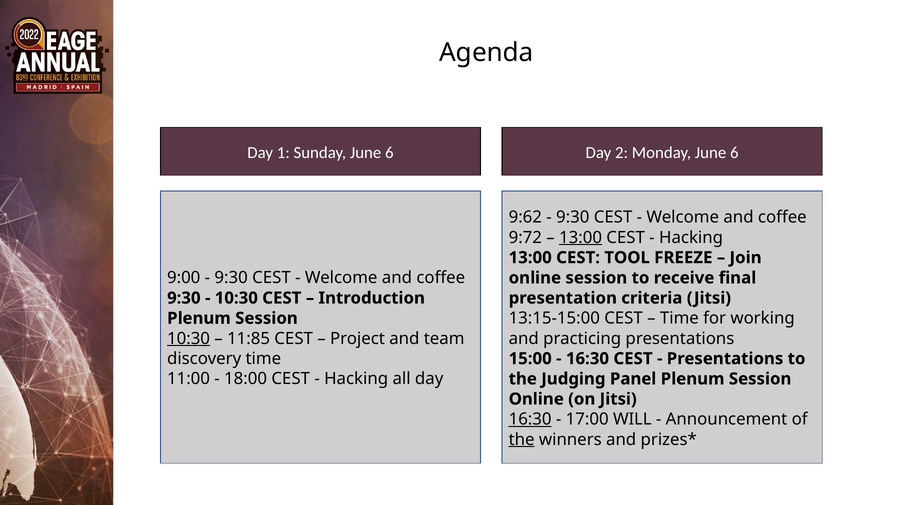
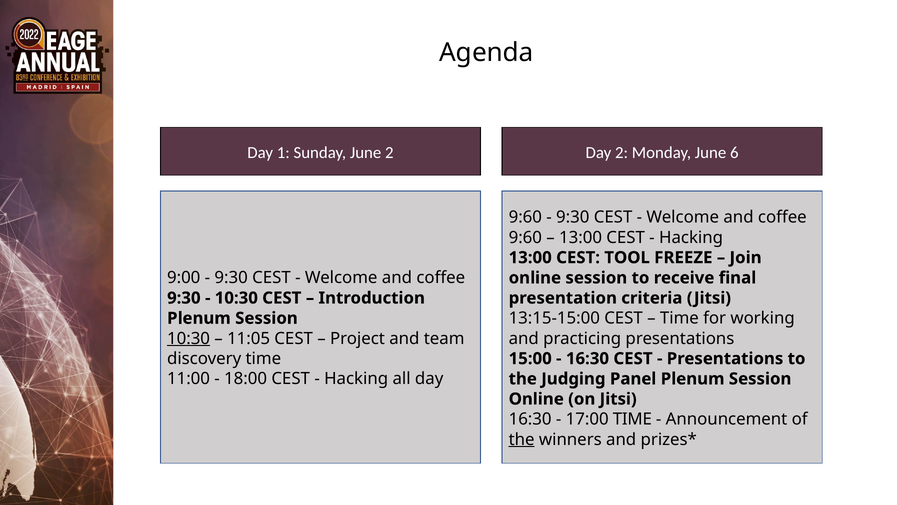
Sunday June 6: 6 -> 2
9:62 at (525, 217): 9:62 -> 9:60
9:72 at (525, 237): 9:72 -> 9:60
13:00 at (581, 237) underline: present -> none
11:85: 11:85 -> 11:05
16:30 at (530, 419) underline: present -> none
17:00 WILL: WILL -> TIME
